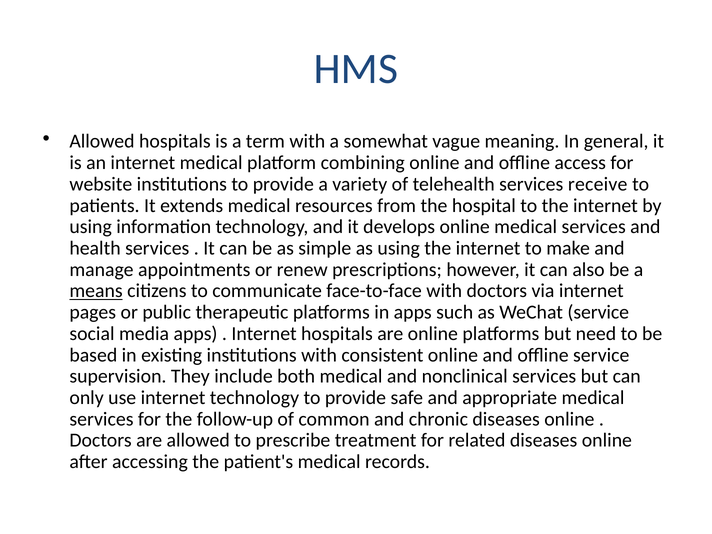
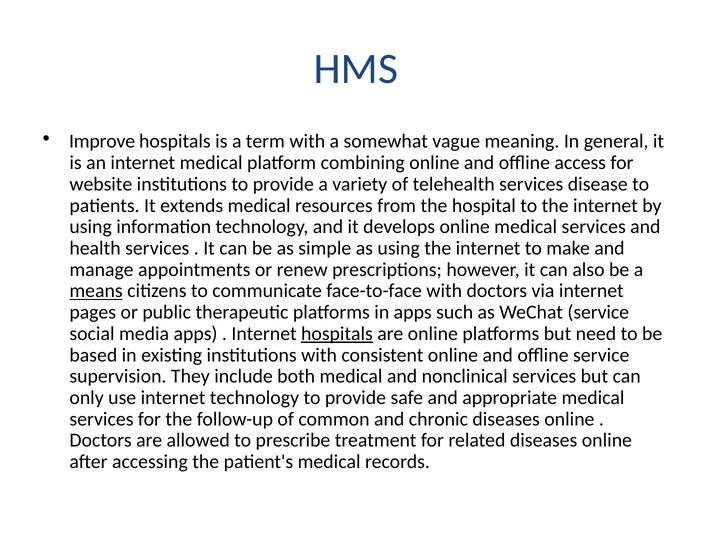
Allowed at (102, 141): Allowed -> Improve
receive: receive -> disease
hospitals at (337, 334) underline: none -> present
